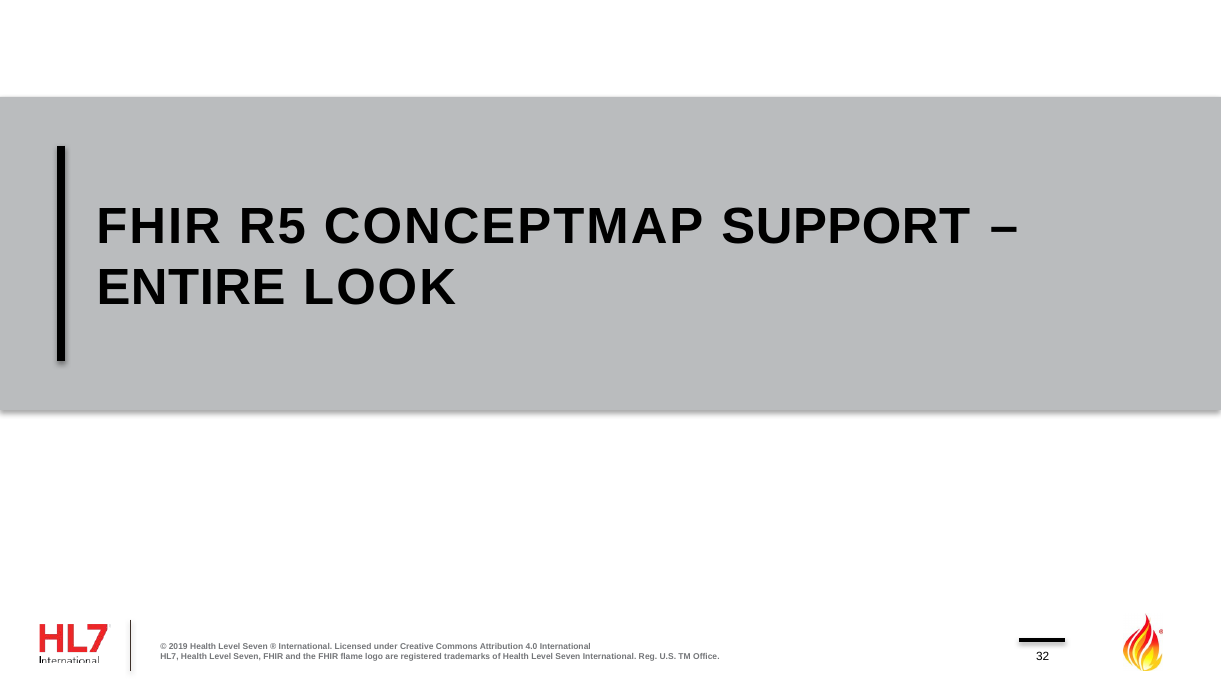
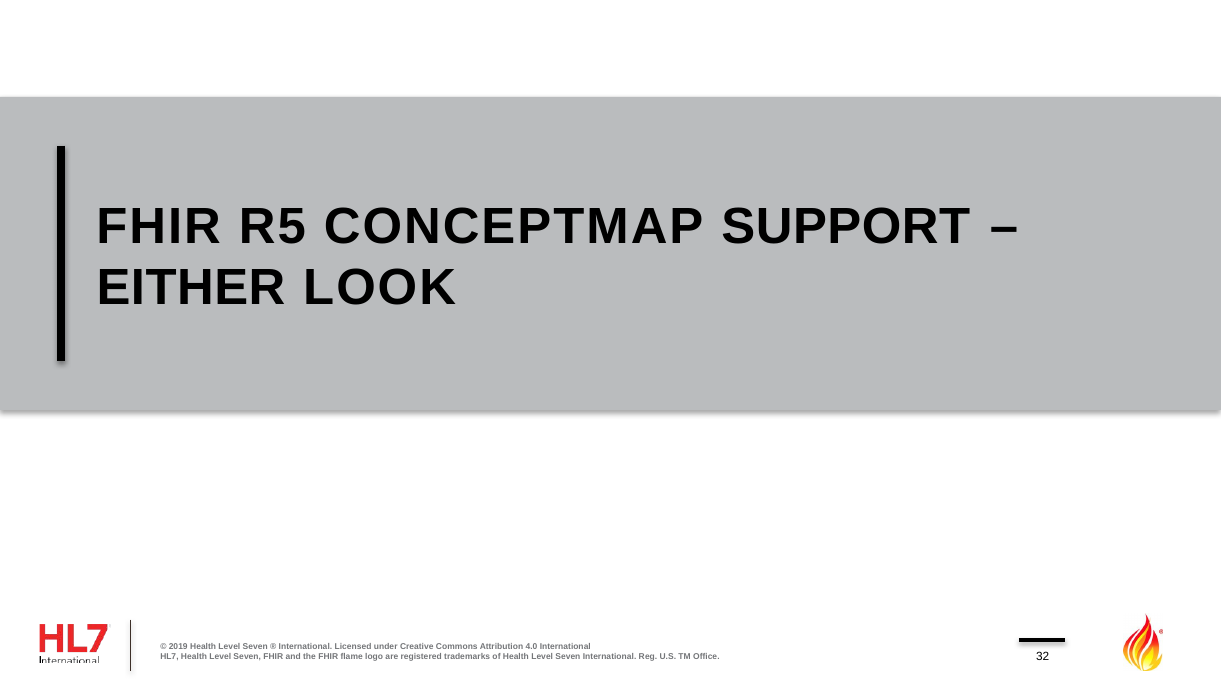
ENTIRE: ENTIRE -> EITHER
